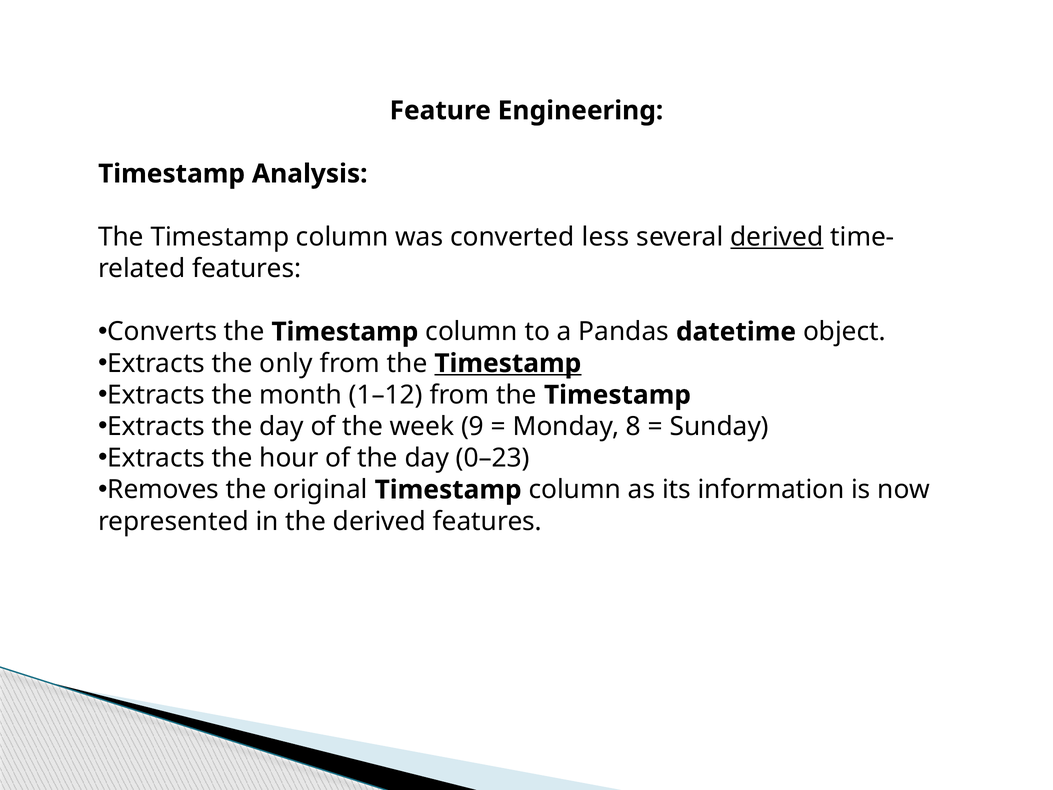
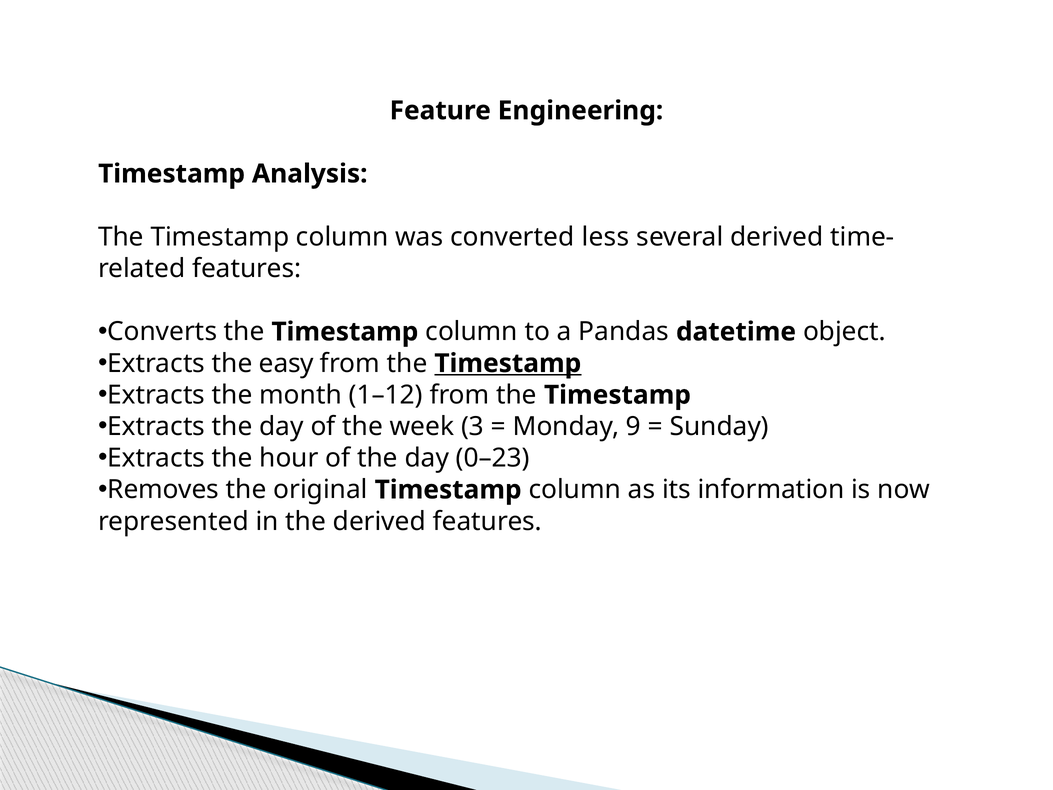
derived at (777, 237) underline: present -> none
only: only -> easy
9: 9 -> 3
8: 8 -> 9
